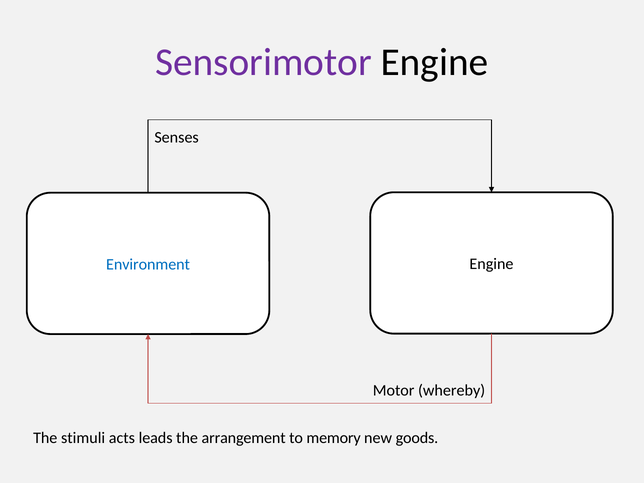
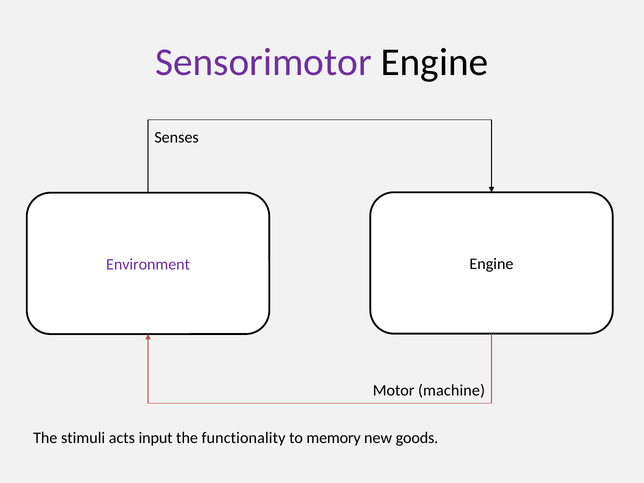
Environment colour: blue -> purple
whereby: whereby -> machine
leads: leads -> input
arrangement: arrangement -> functionality
